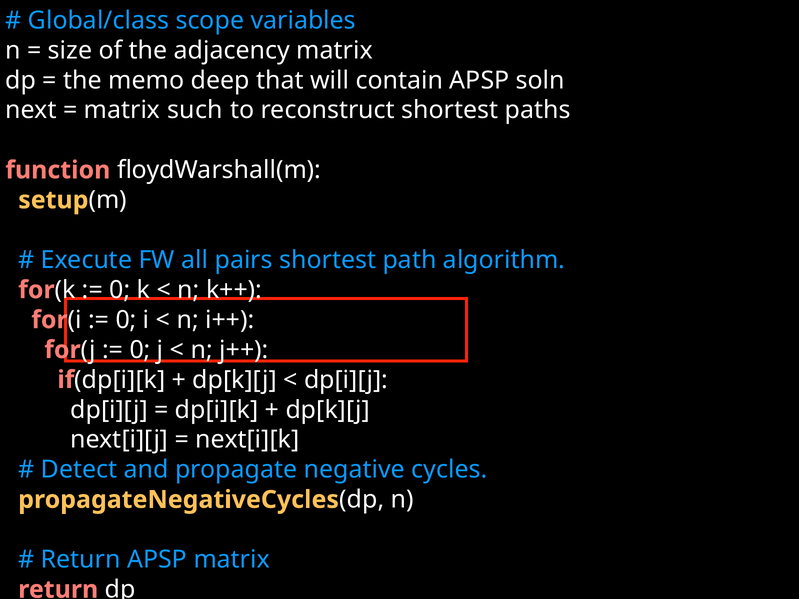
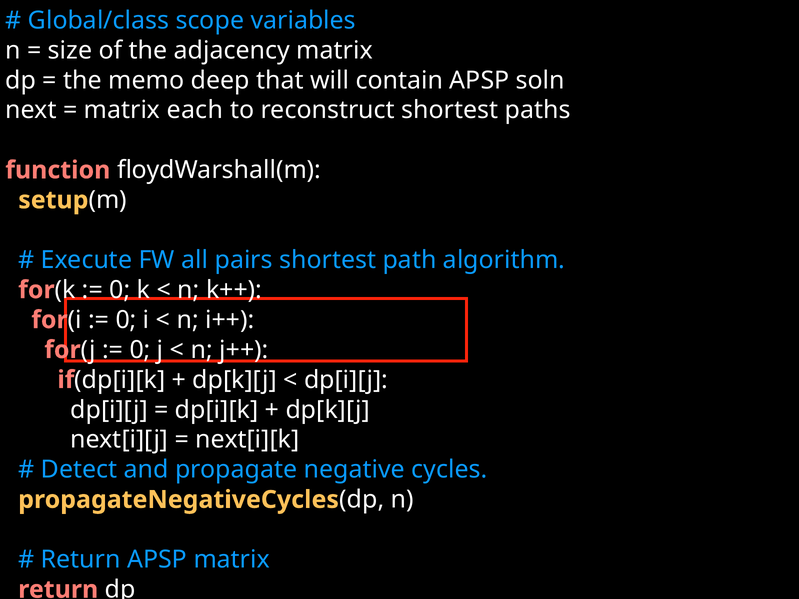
such: such -> each
